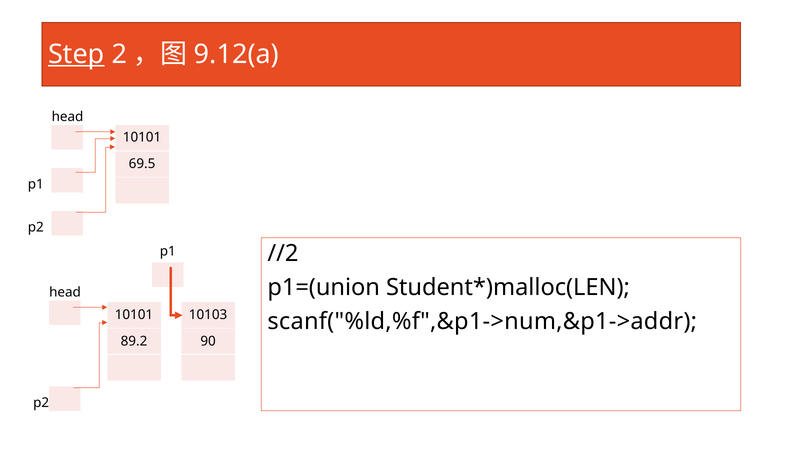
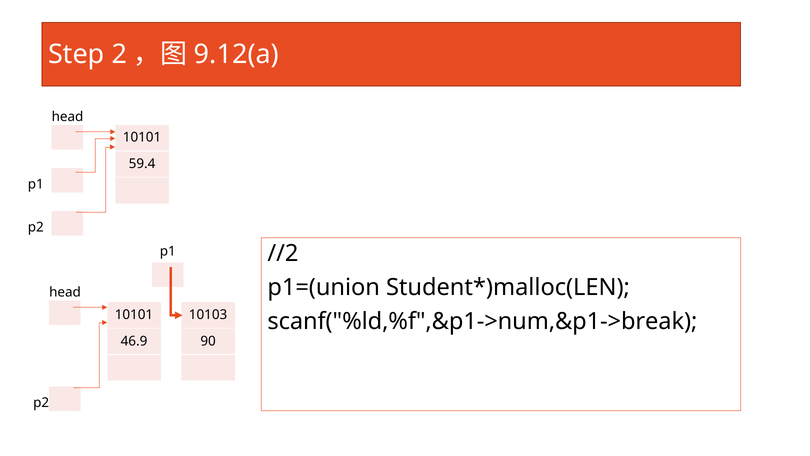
Step underline: present -> none
69.5: 69.5 -> 59.4
scanf("%ld,%f",&p1->num,&p1->addr: scanf("%ld,%f",&p1->num,&p1->addr -> scanf("%ld,%f",&p1->num,&p1->break
89.2: 89.2 -> 46.9
